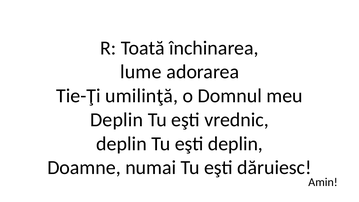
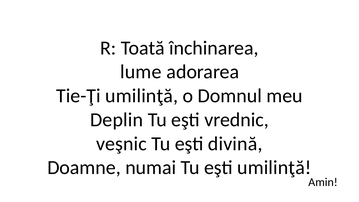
deplin at (121, 144): deplin -> veşnic
eşti deplin: deplin -> divină
eşti dăruiesc: dăruiesc -> umilinţă
